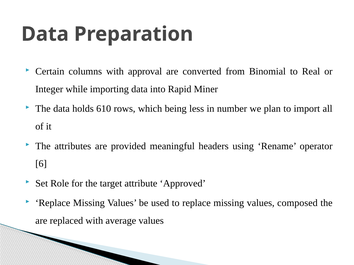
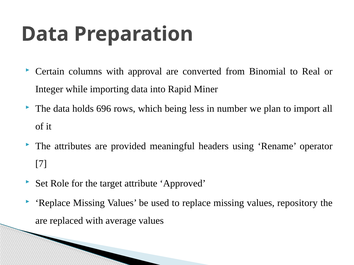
610: 610 -> 696
6: 6 -> 7
composed: composed -> repository
